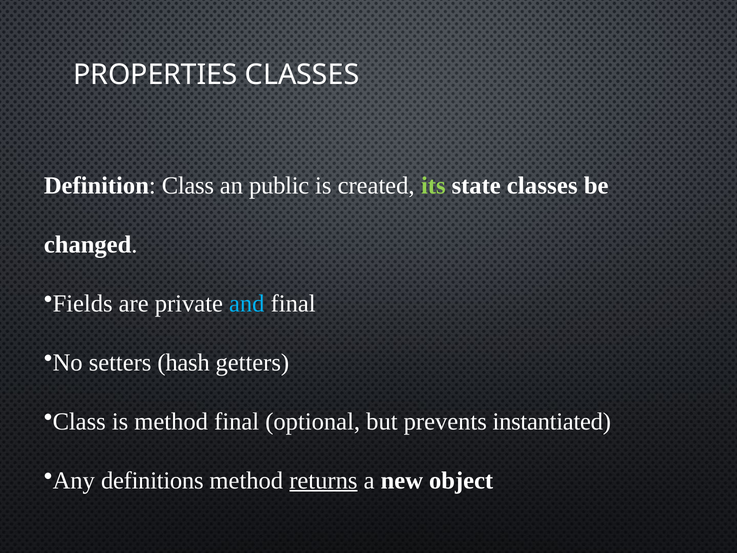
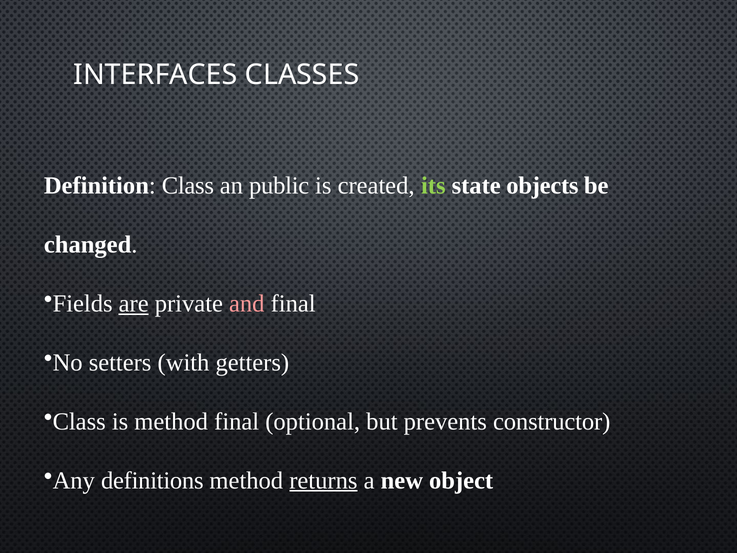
PROPERTIES: PROPERTIES -> INTERFACES
state classes: classes -> objects
are underline: none -> present
and colour: light blue -> pink
hash: hash -> with
instantiated: instantiated -> constructor
